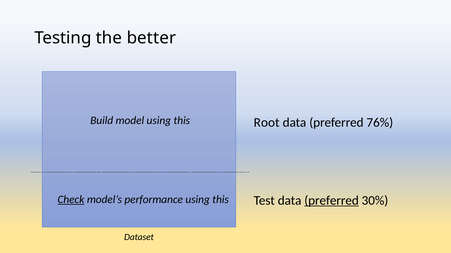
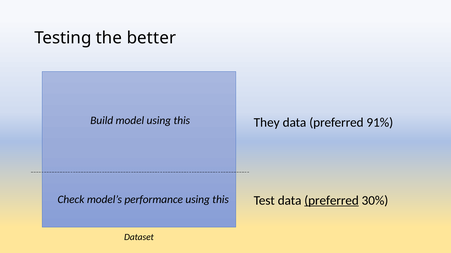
Root: Root -> They
76%: 76% -> 91%
Check underline: present -> none
